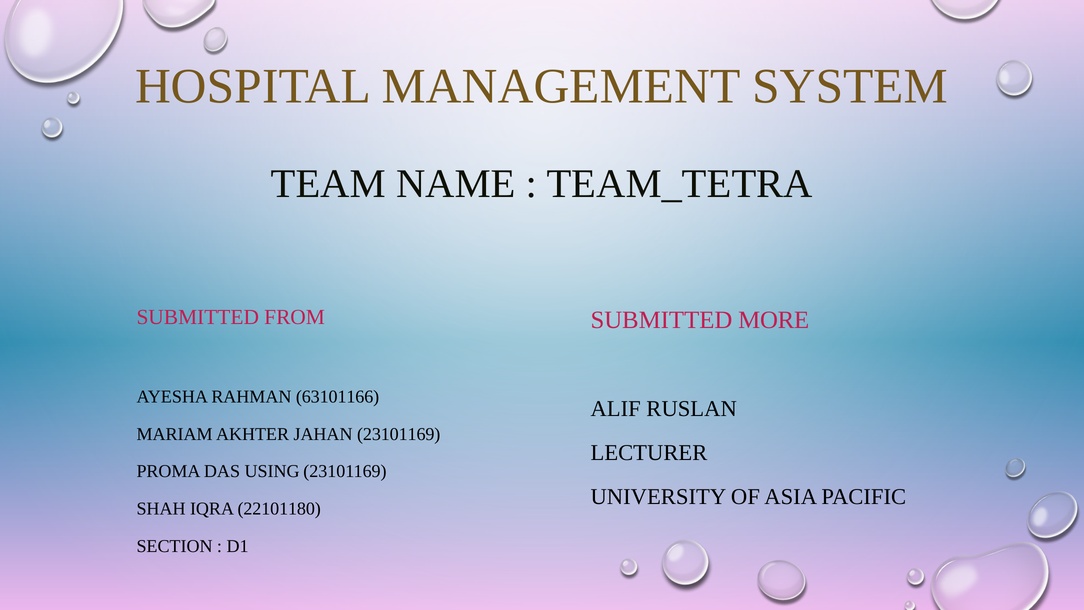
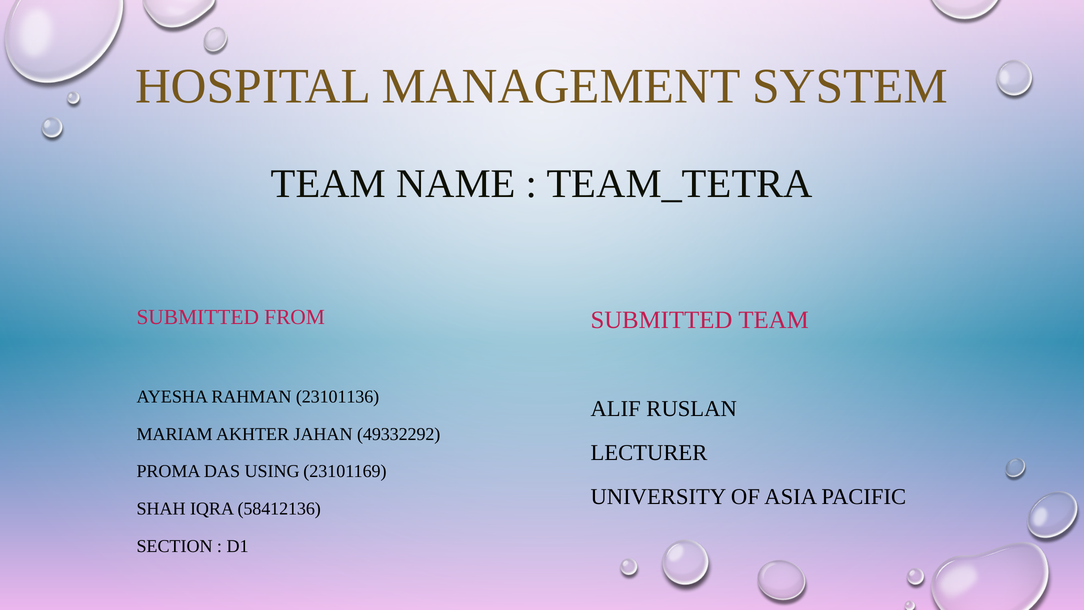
SUBMITTED MORE: MORE -> TEAM
63101166: 63101166 -> 23101136
JAHAN 23101169: 23101169 -> 49332292
22101180: 22101180 -> 58412136
